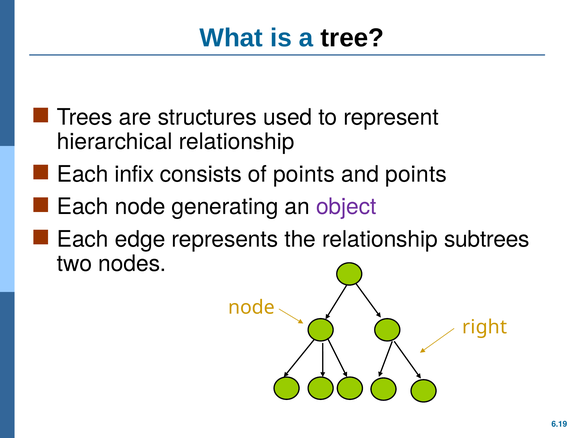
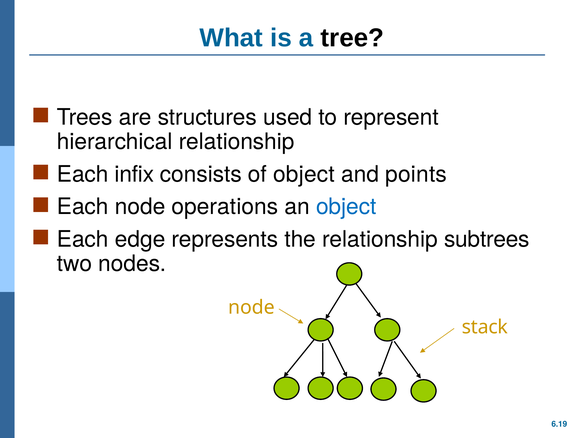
of points: points -> object
generating: generating -> operations
object at (346, 207) colour: purple -> blue
right: right -> stack
